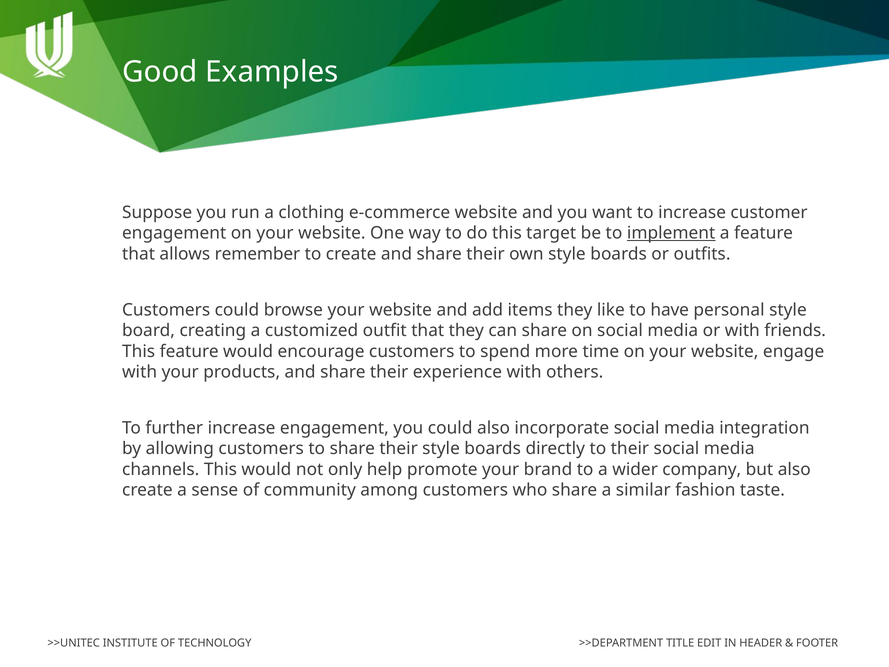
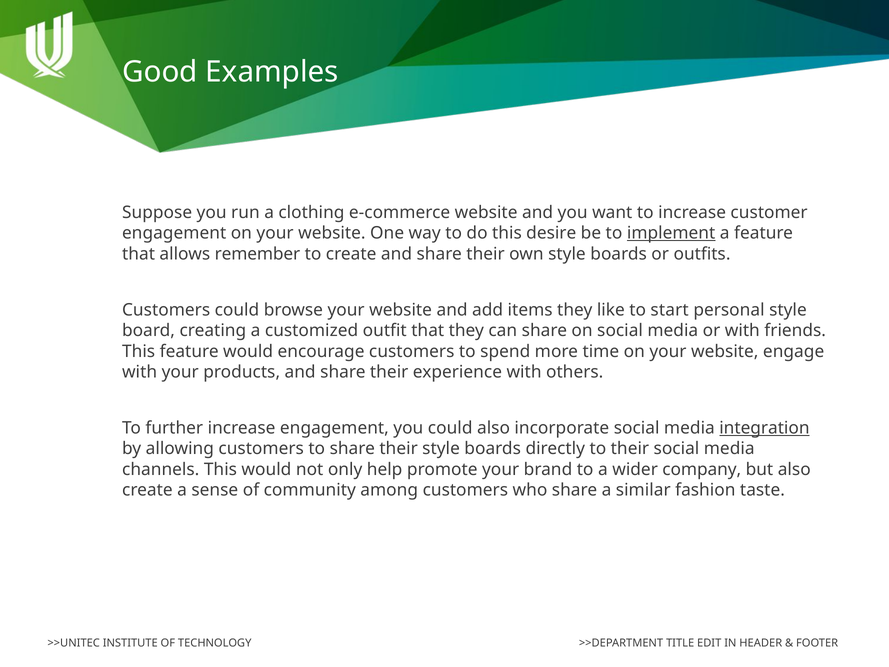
target: target -> desire
have: have -> start
integration underline: none -> present
